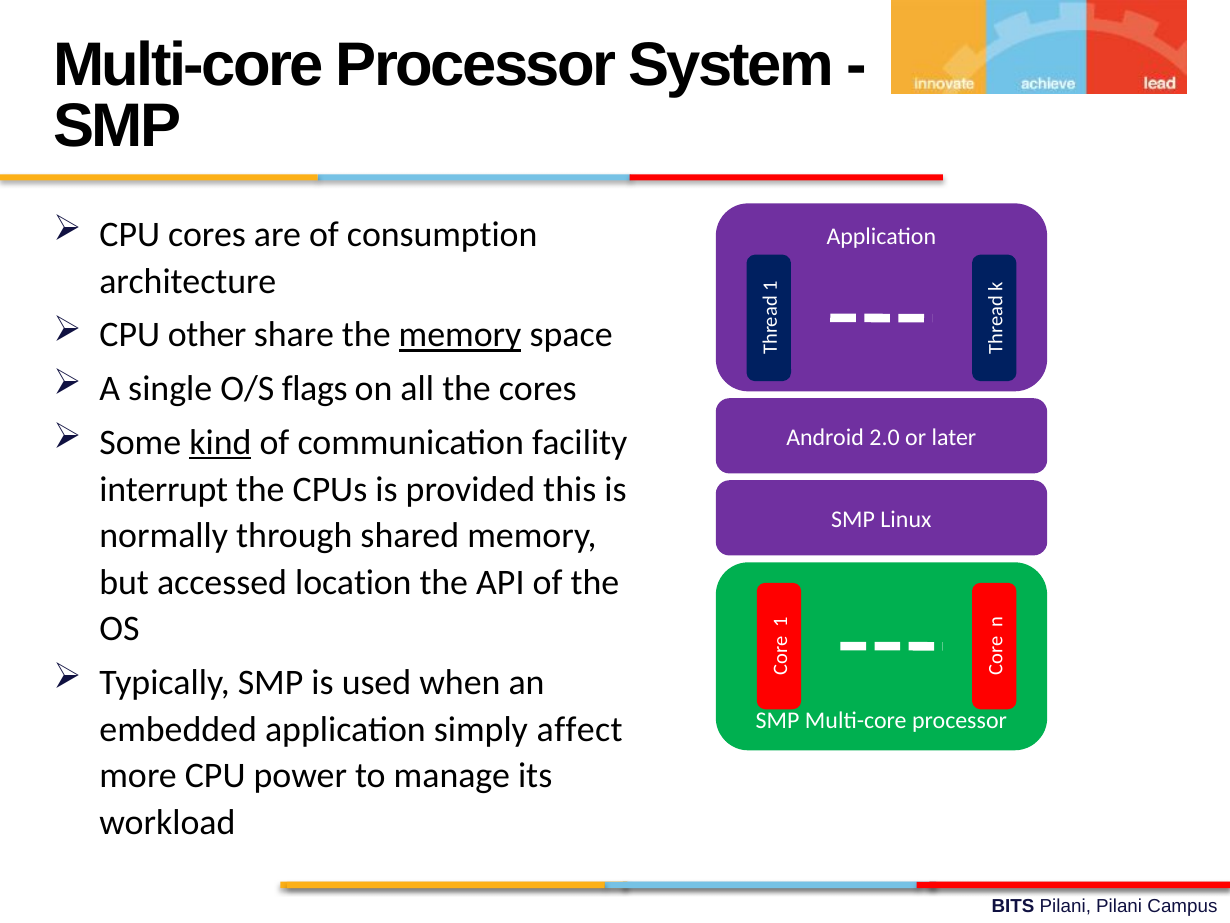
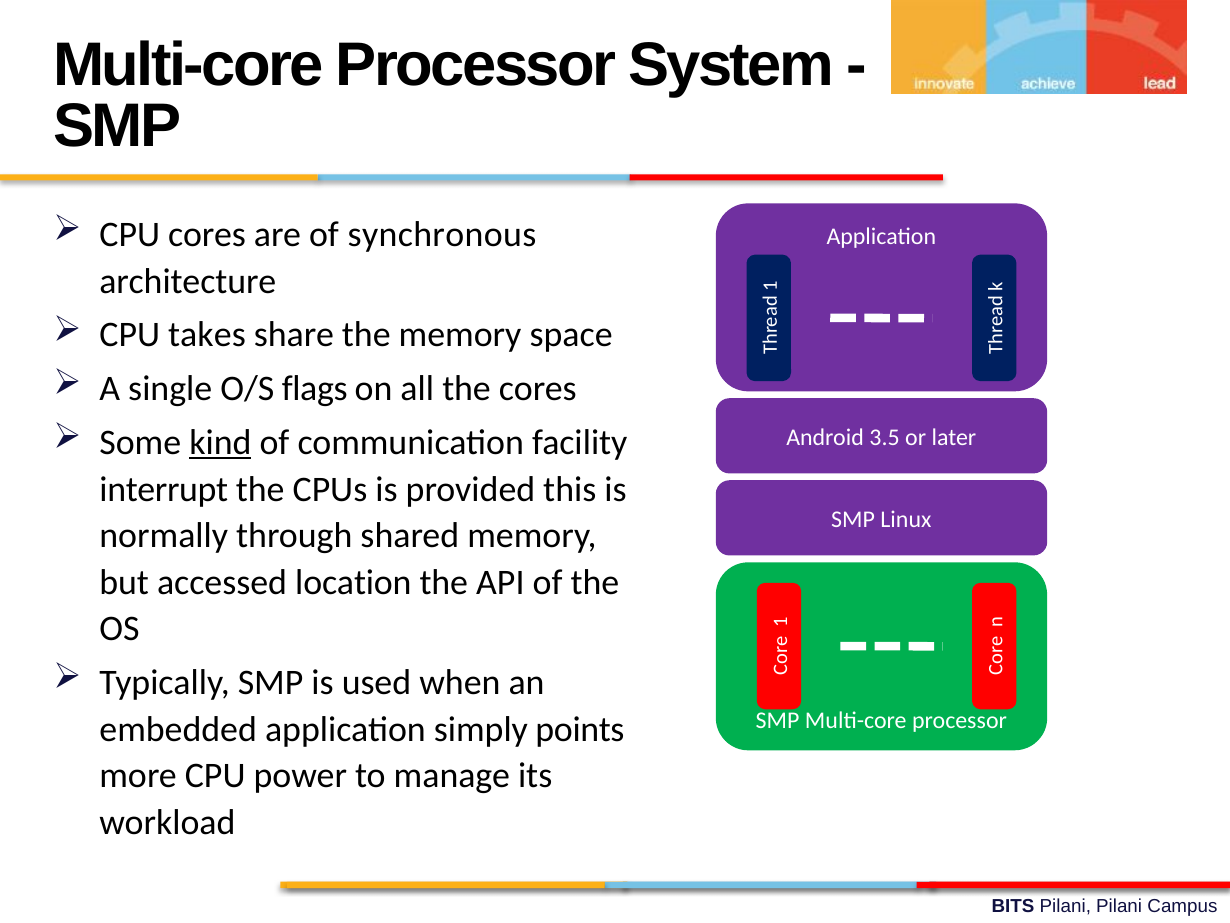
consumption: consumption -> synchronous
other: other -> takes
memory at (460, 335) underline: present -> none
2.0: 2.0 -> 3.5
affect: affect -> points
